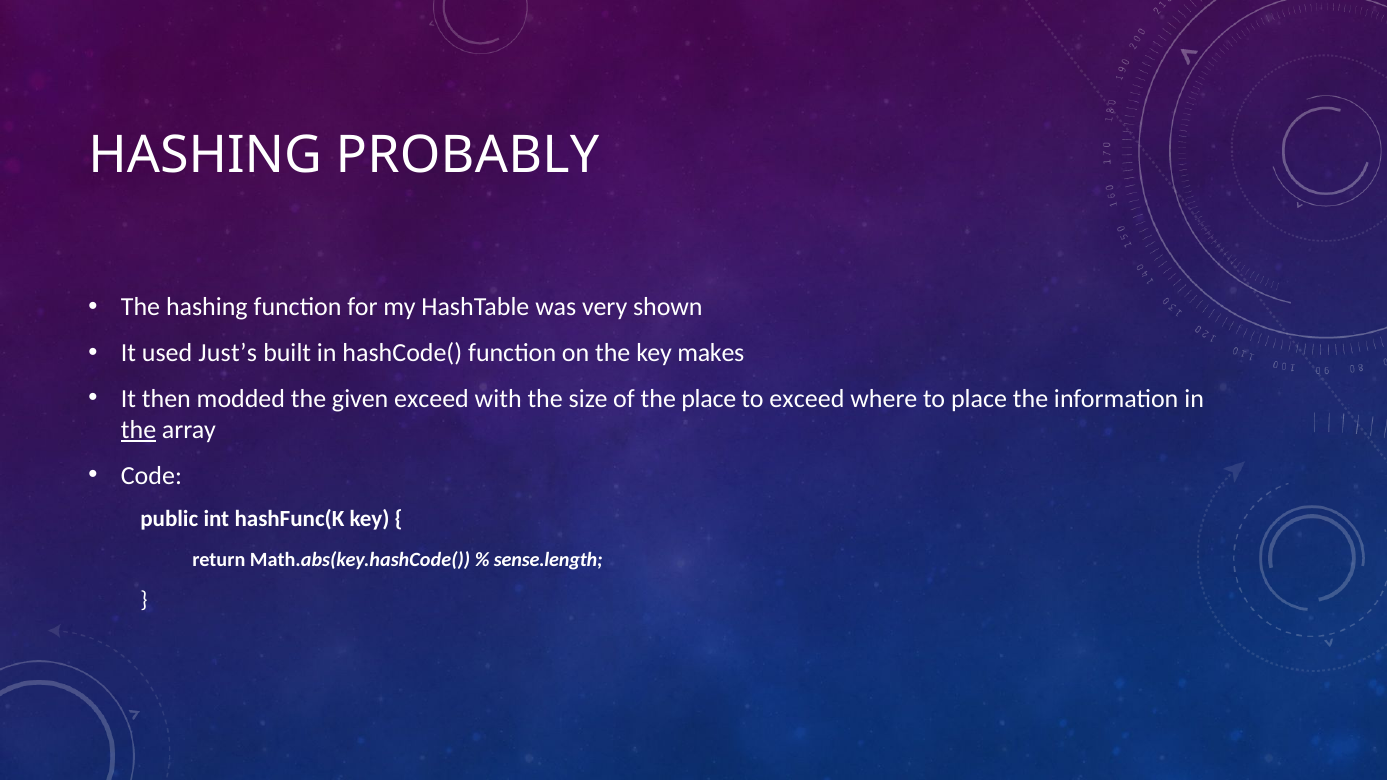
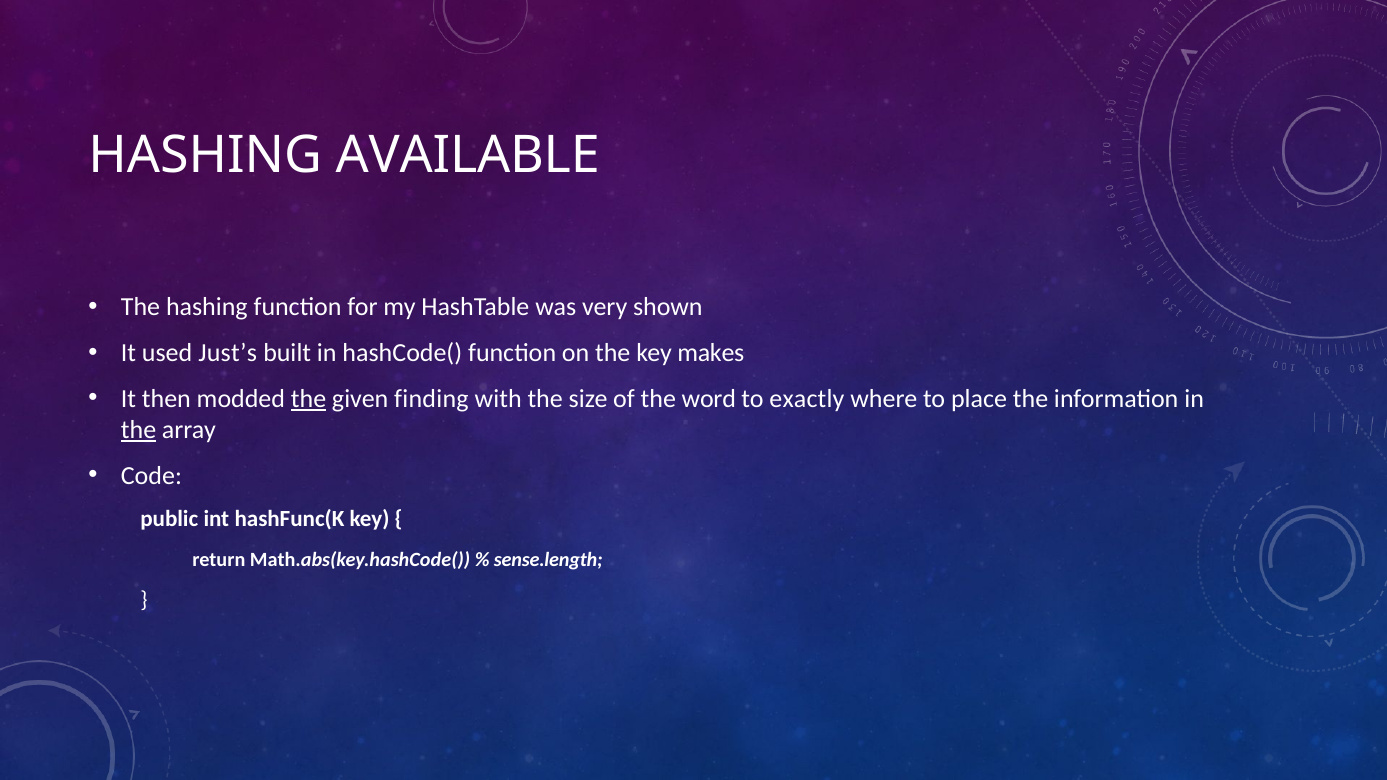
PROBABLY: PROBABLY -> AVAILABLE
the at (309, 399) underline: none -> present
given exceed: exceed -> finding
the place: place -> word
to exceed: exceed -> exactly
